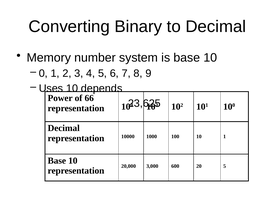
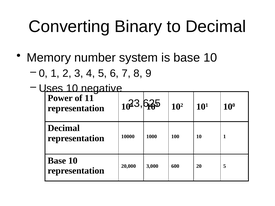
depends: depends -> negative
66: 66 -> 11
